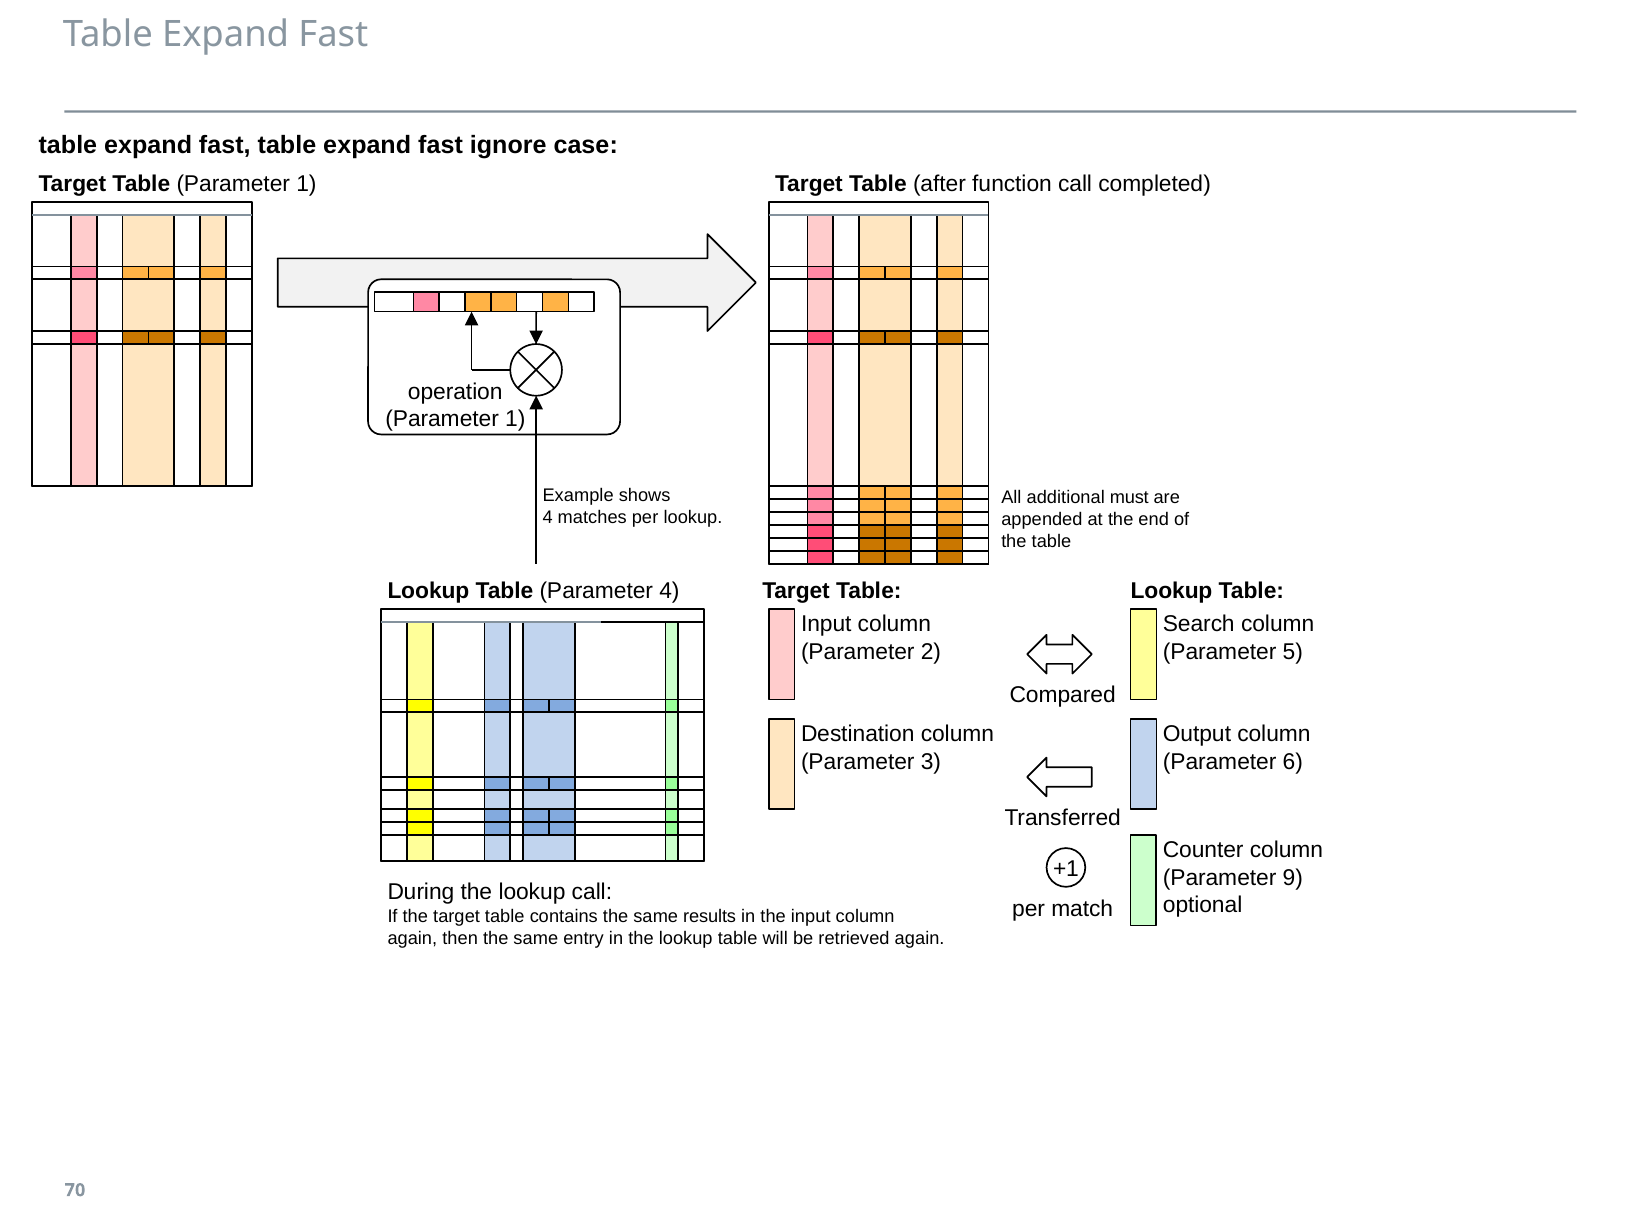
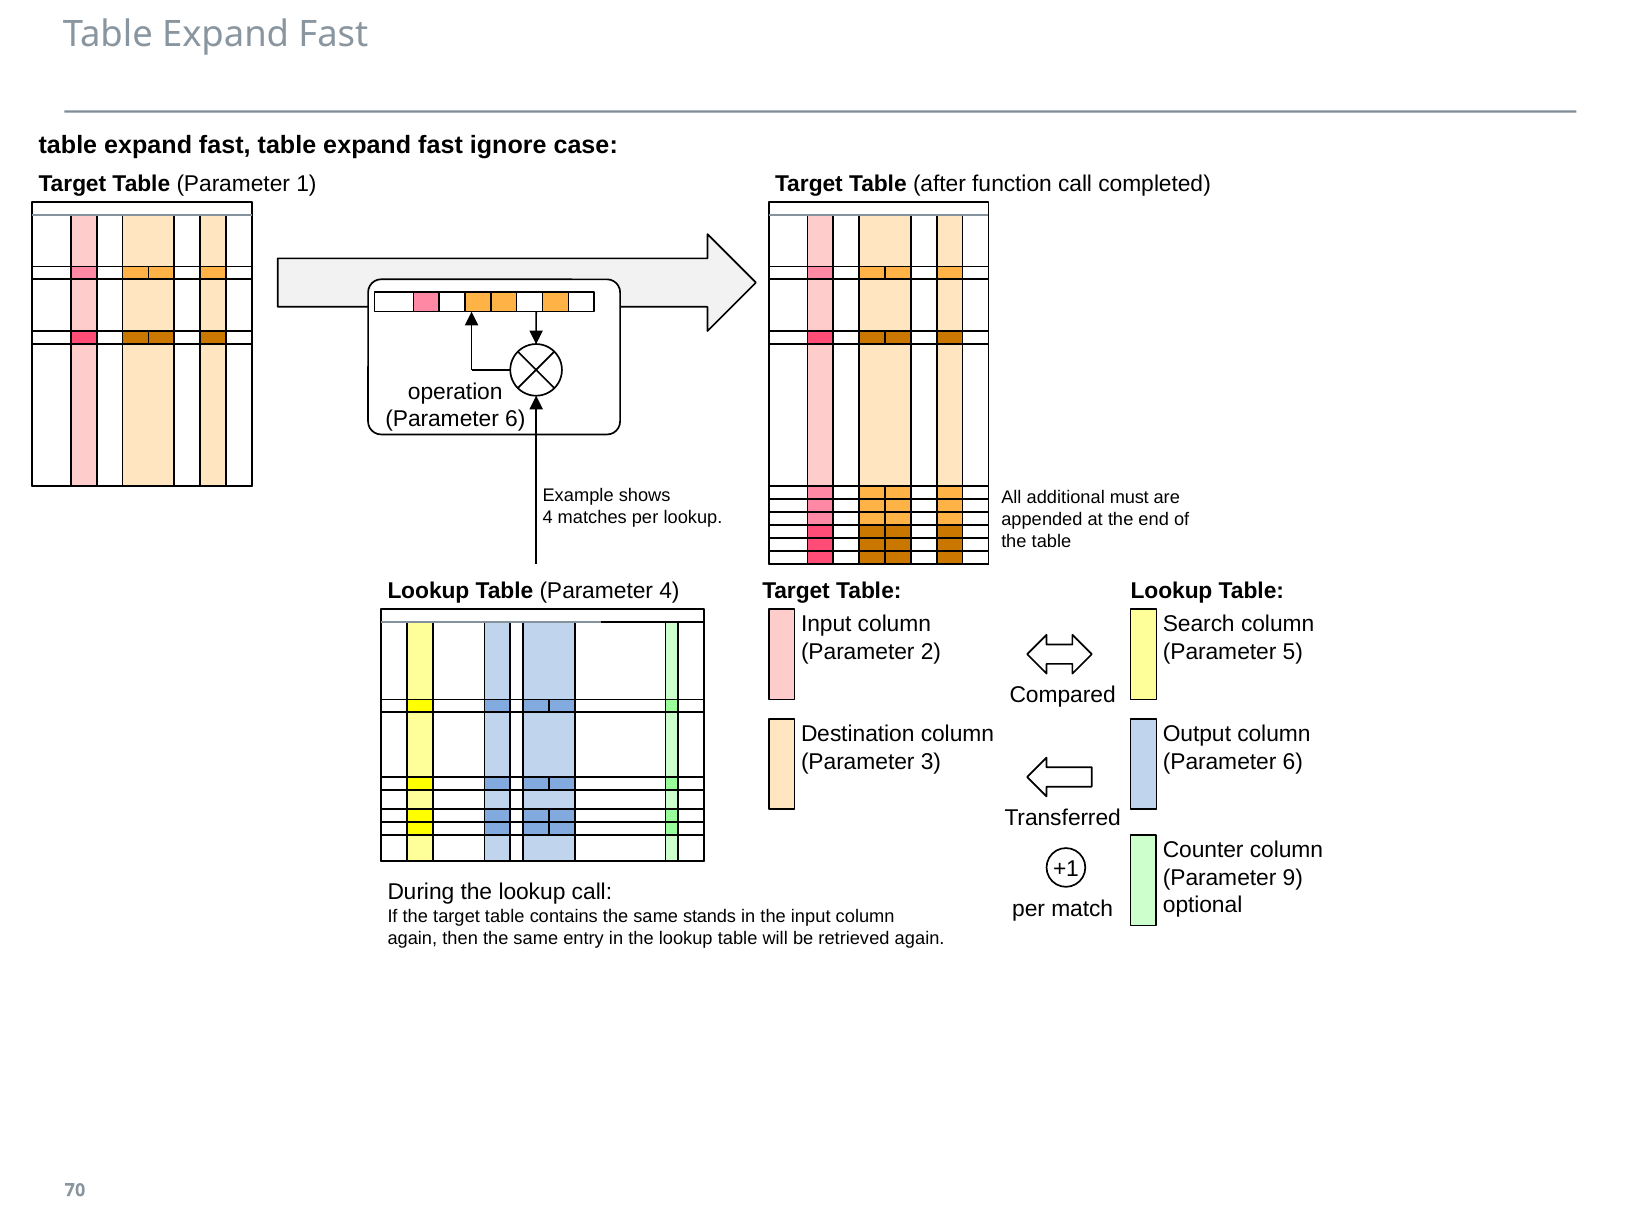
1 at (515, 419): 1 -> 6
results: results -> stands
